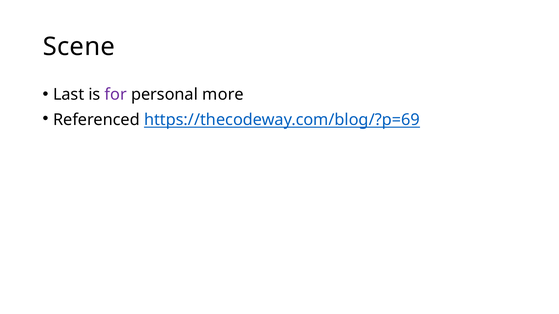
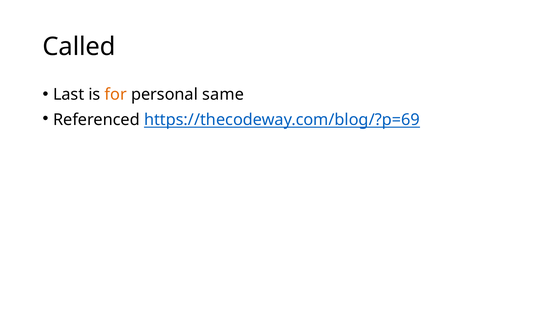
Scene: Scene -> Called
for colour: purple -> orange
more: more -> same
